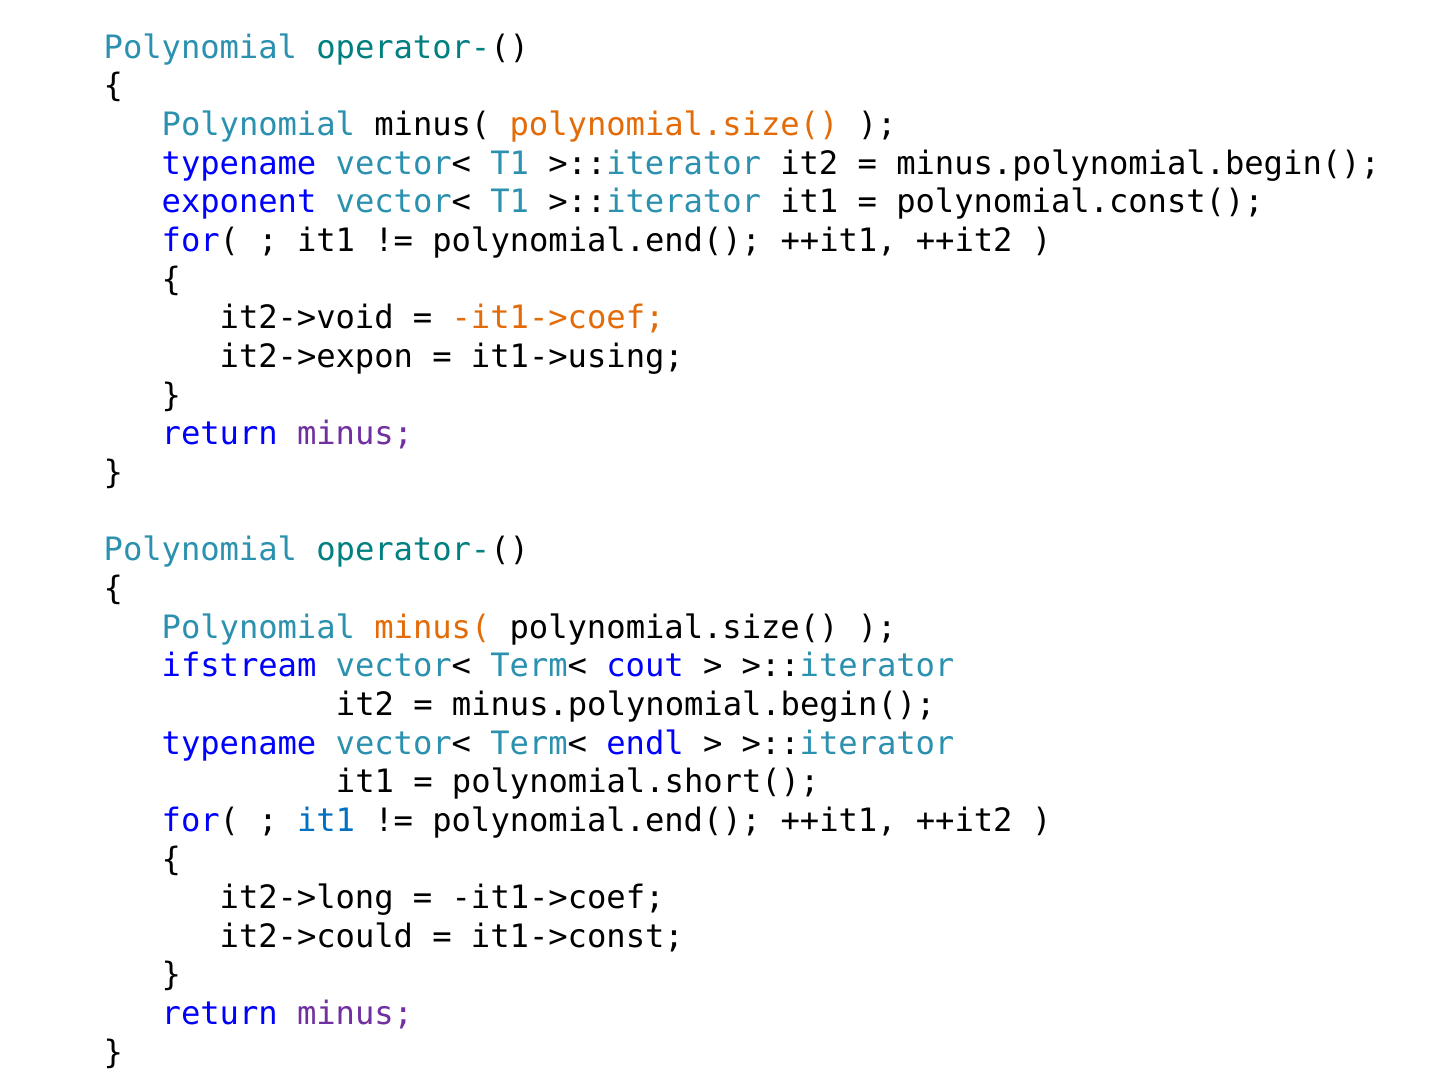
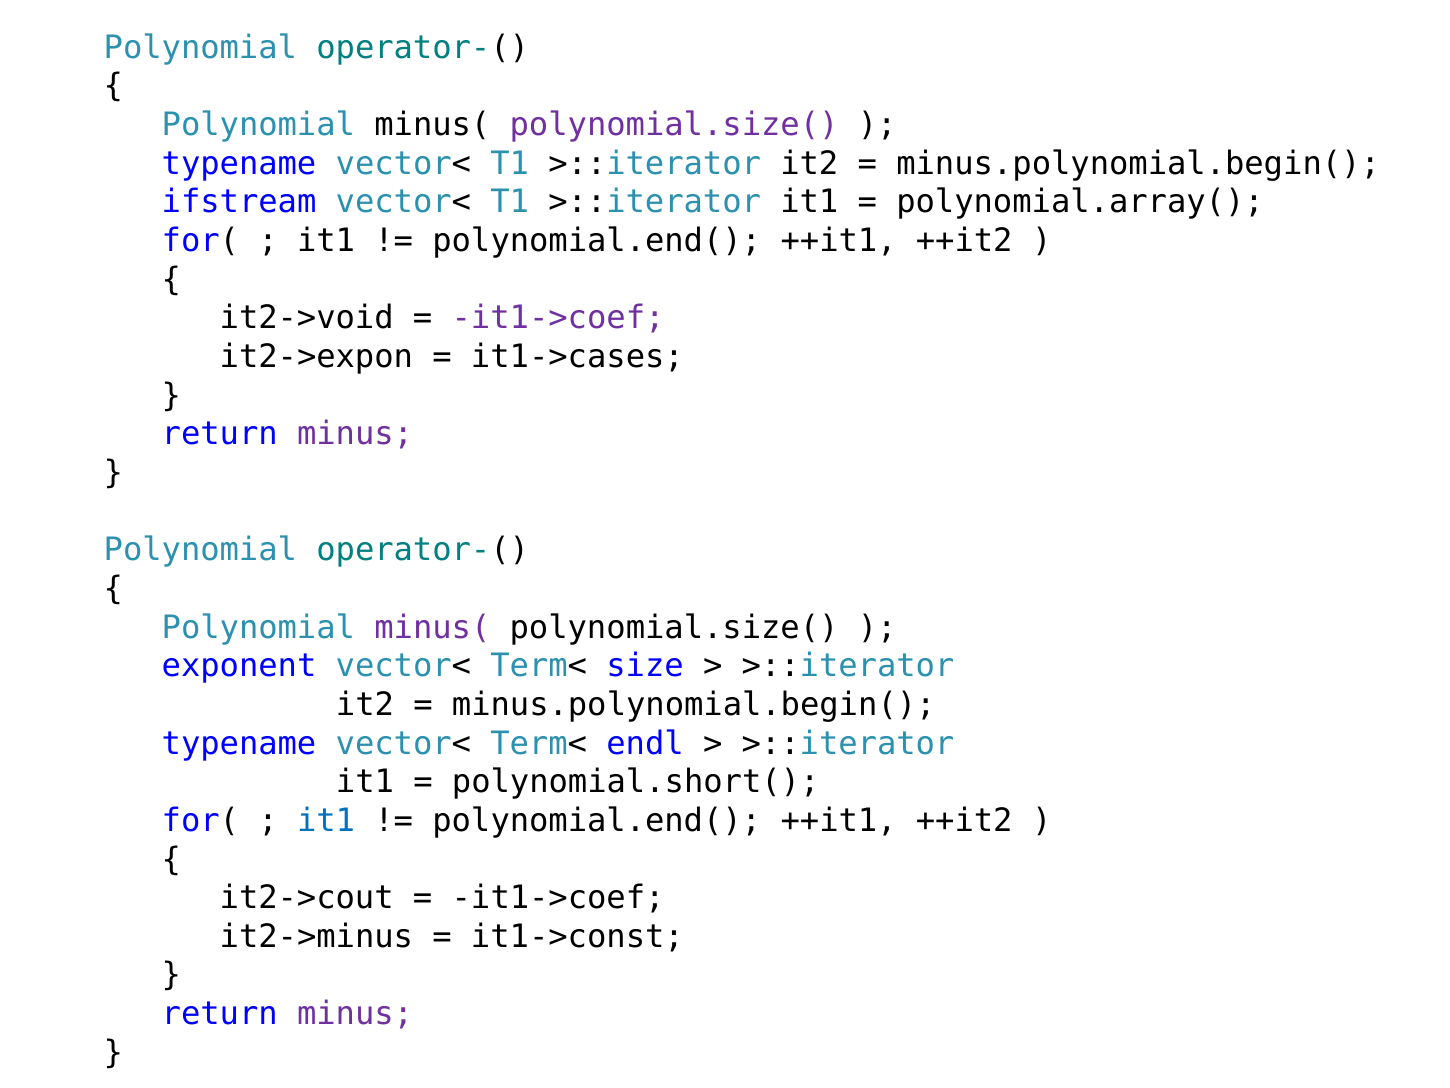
polynomial.size( at (674, 125) colour: orange -> purple
exponent: exponent -> ifstream
polynomial.const(: polynomial.const( -> polynomial.array(
it1->coef at (558, 318) colour: orange -> purple
it1->using: it1->using -> it1->cases
minus( at (432, 627) colour: orange -> purple
ifstream: ifstream -> exponent
cout: cout -> size
it2->long: it2->long -> it2->cout
it2->could: it2->could -> it2->minus
